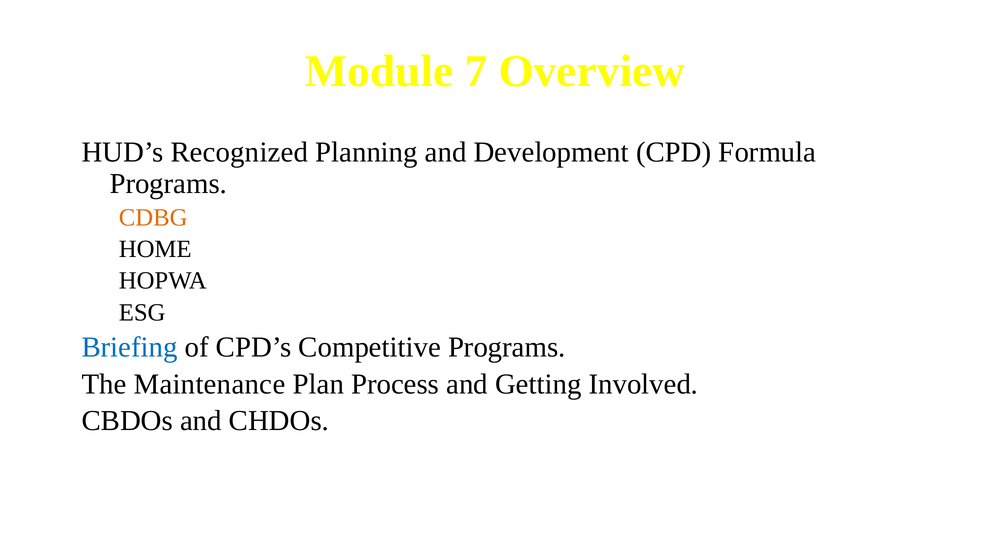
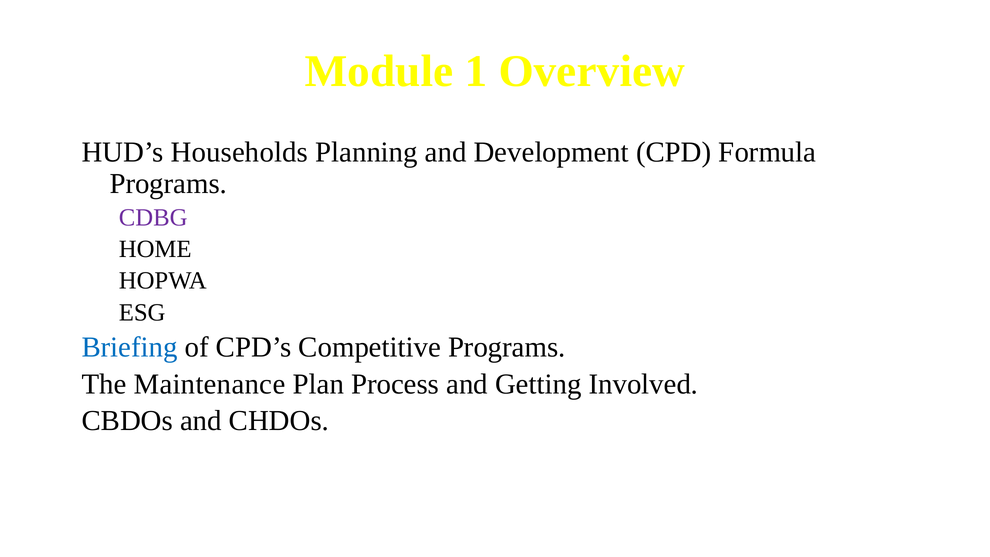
7: 7 -> 1
Recognized: Recognized -> Households
CDBG colour: orange -> purple
